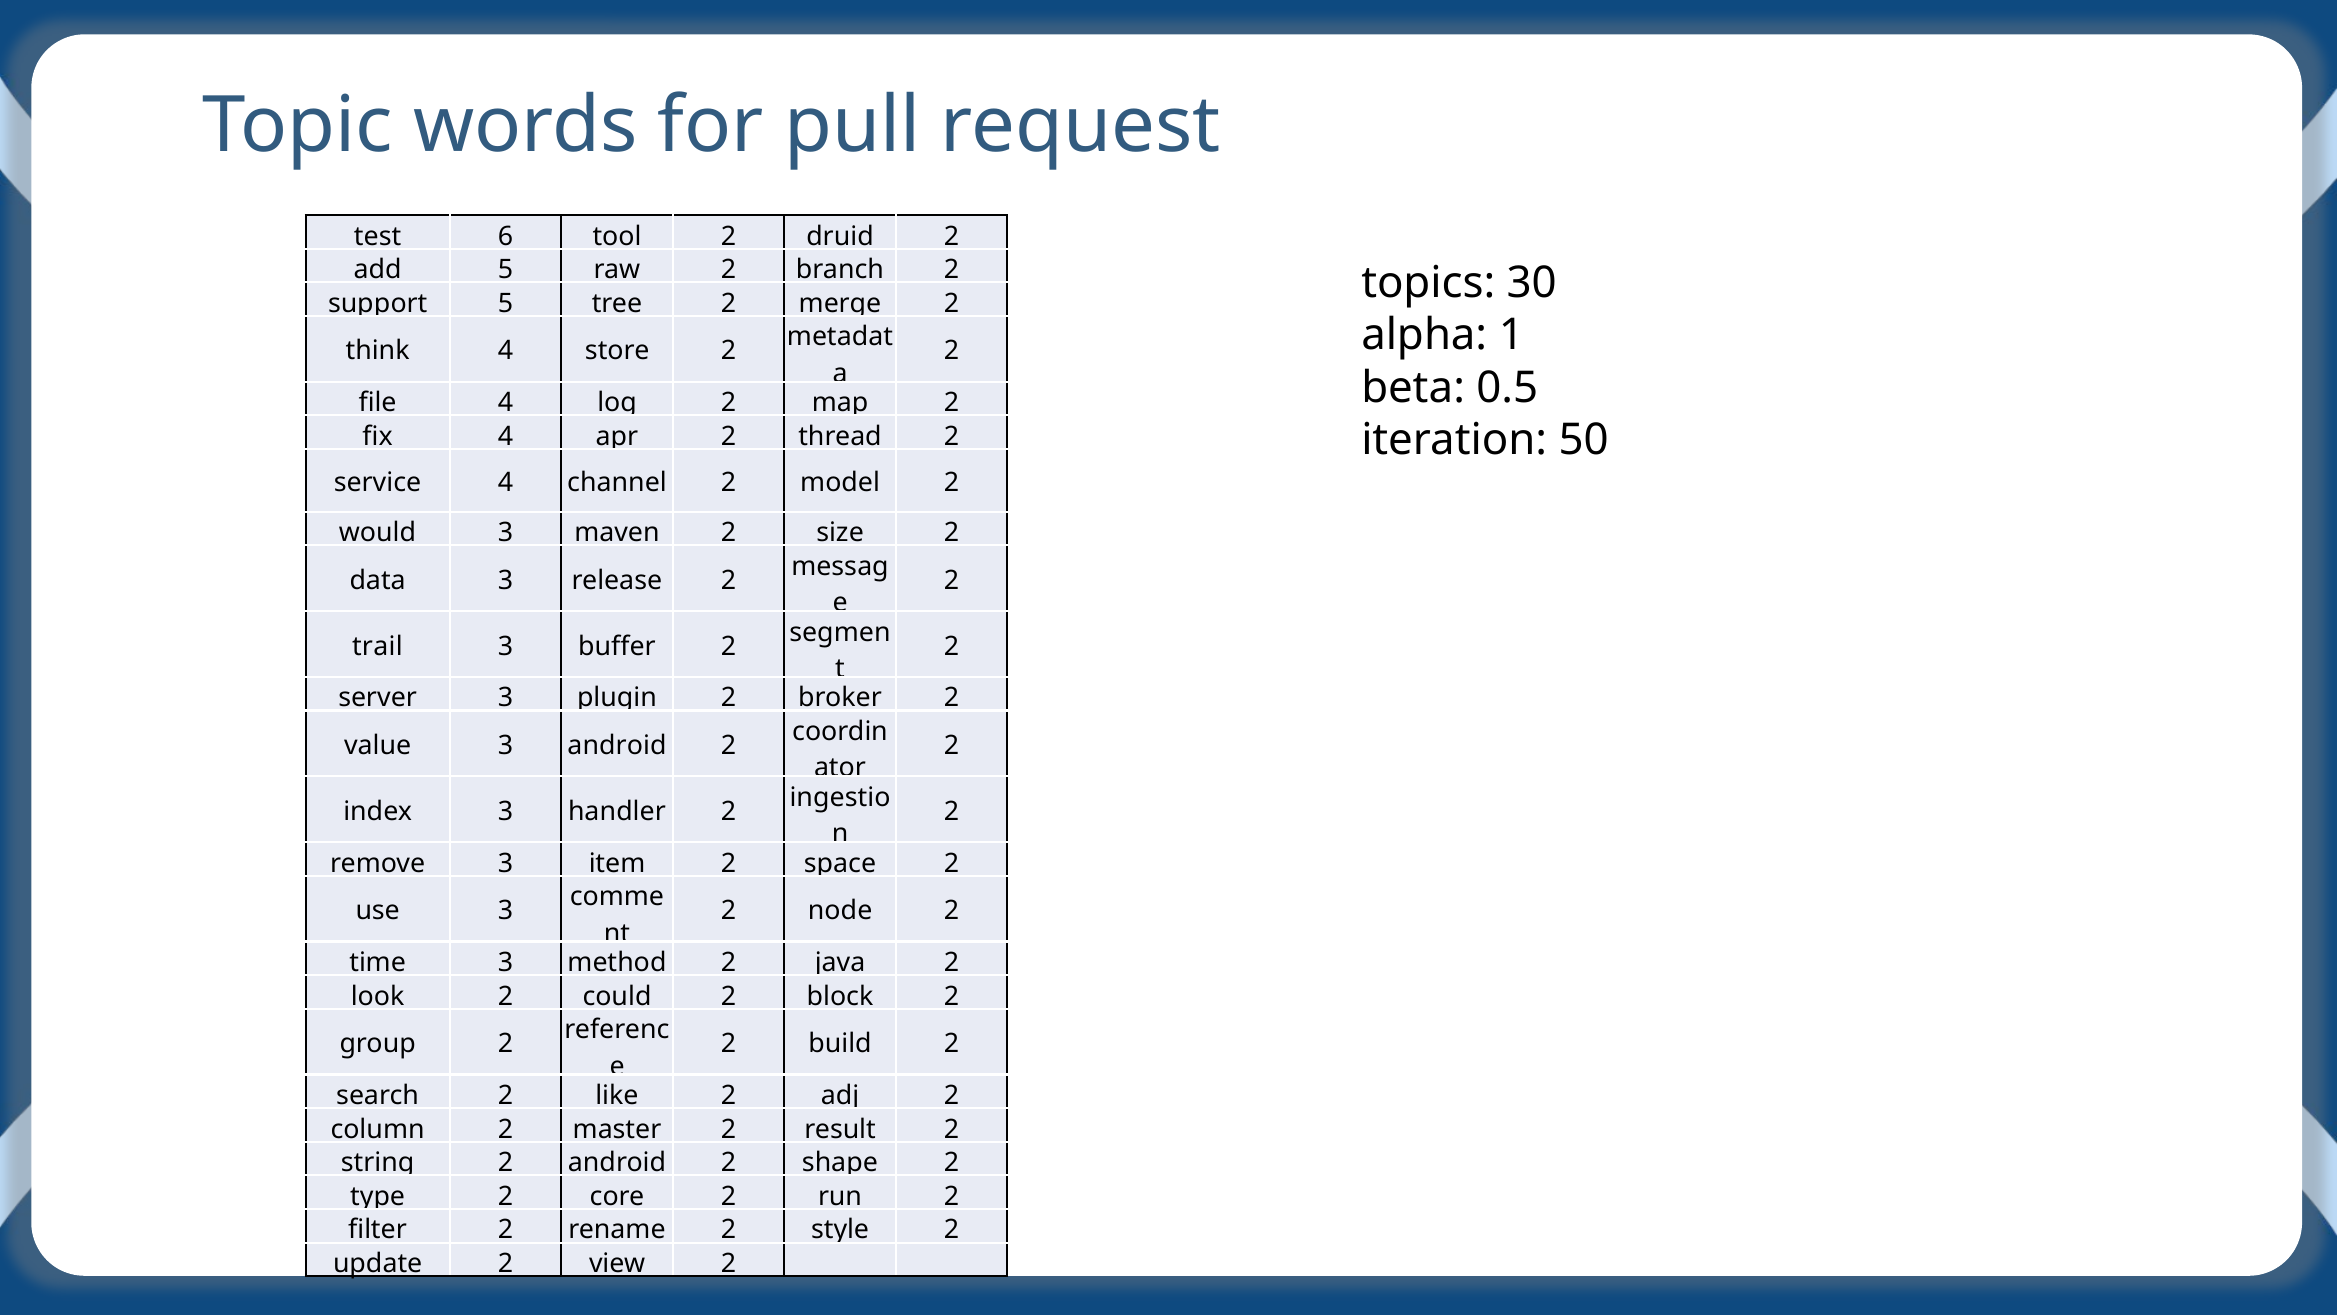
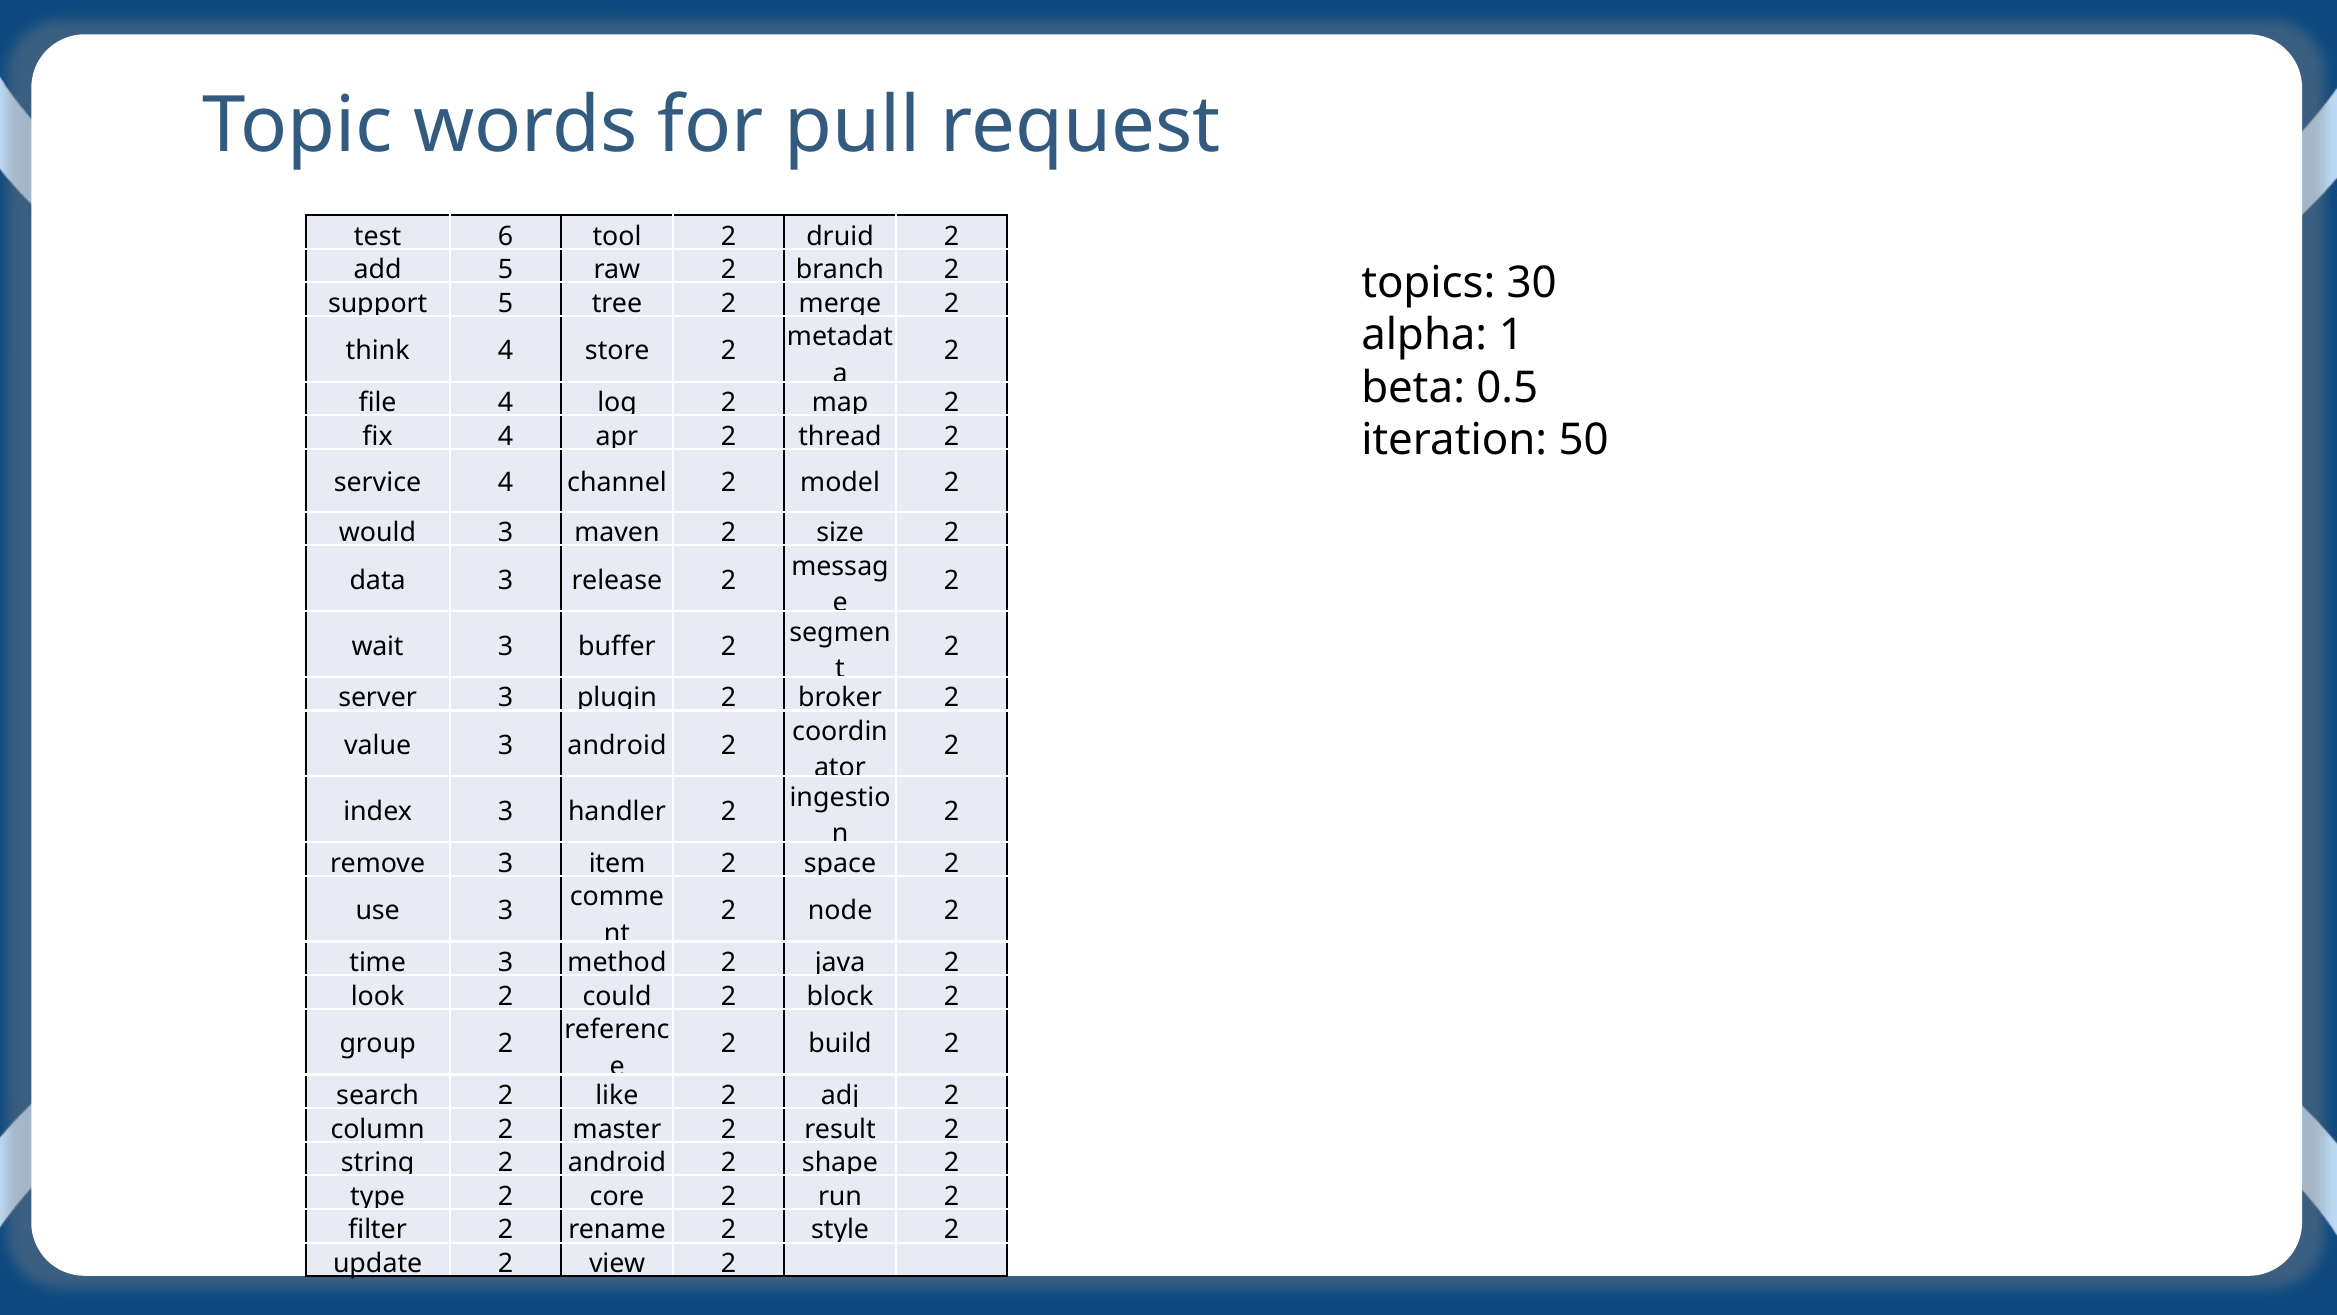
trail: trail -> wait
